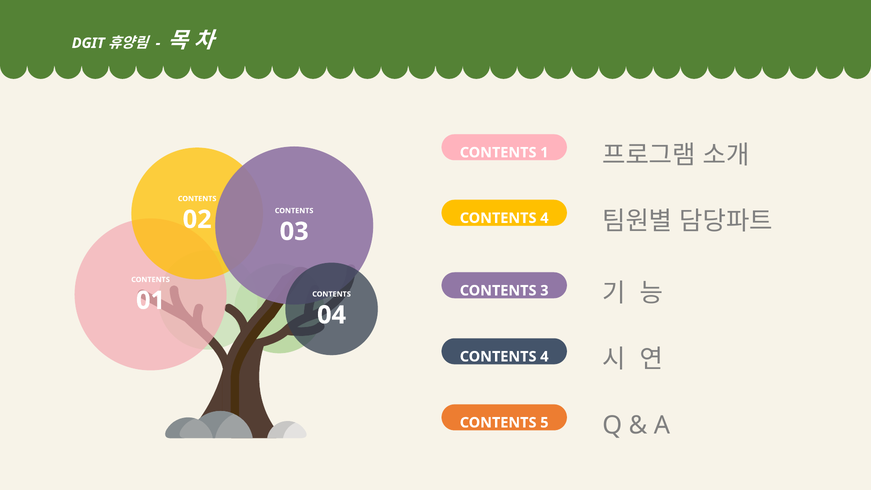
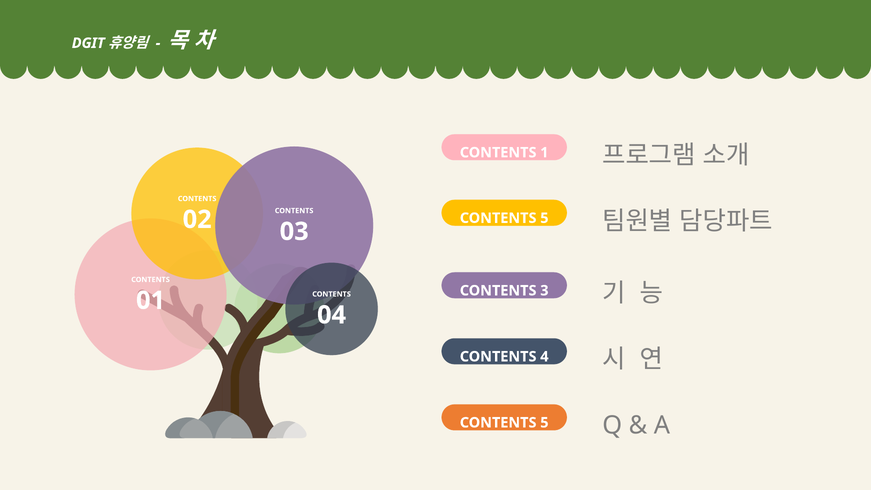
4 at (544, 218): 4 -> 5
